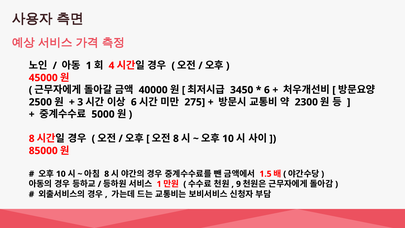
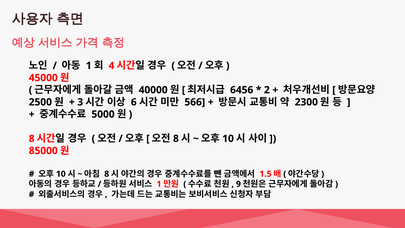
3450: 3450 -> 6456
6 at (267, 90): 6 -> 2
275: 275 -> 566
